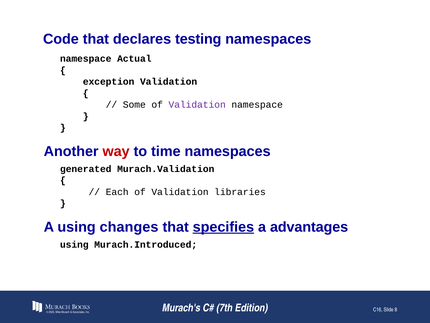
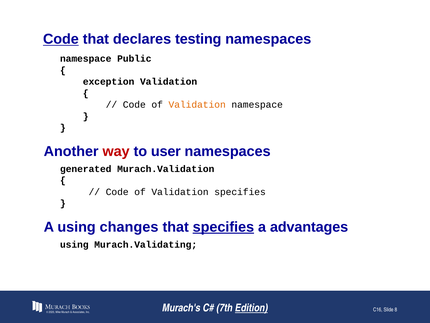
Code at (61, 39) underline: none -> present
Actual: Actual -> Public
Some at (134, 105): Some -> Code
Validation at (197, 105) colour: purple -> orange
time: time -> user
Each at (117, 192): Each -> Code
Validation libraries: libraries -> specifies
Murach.Introduced: Murach.Introduced -> Murach.Validating
Edition underline: none -> present
